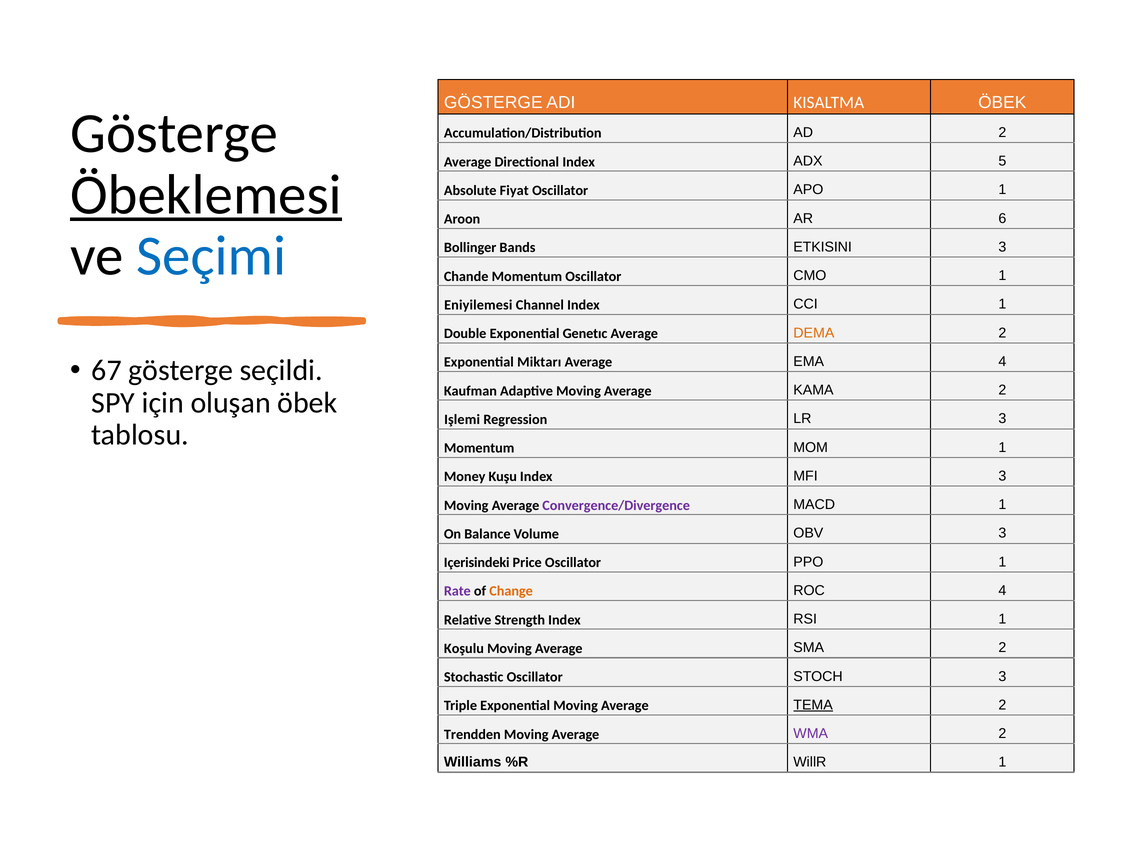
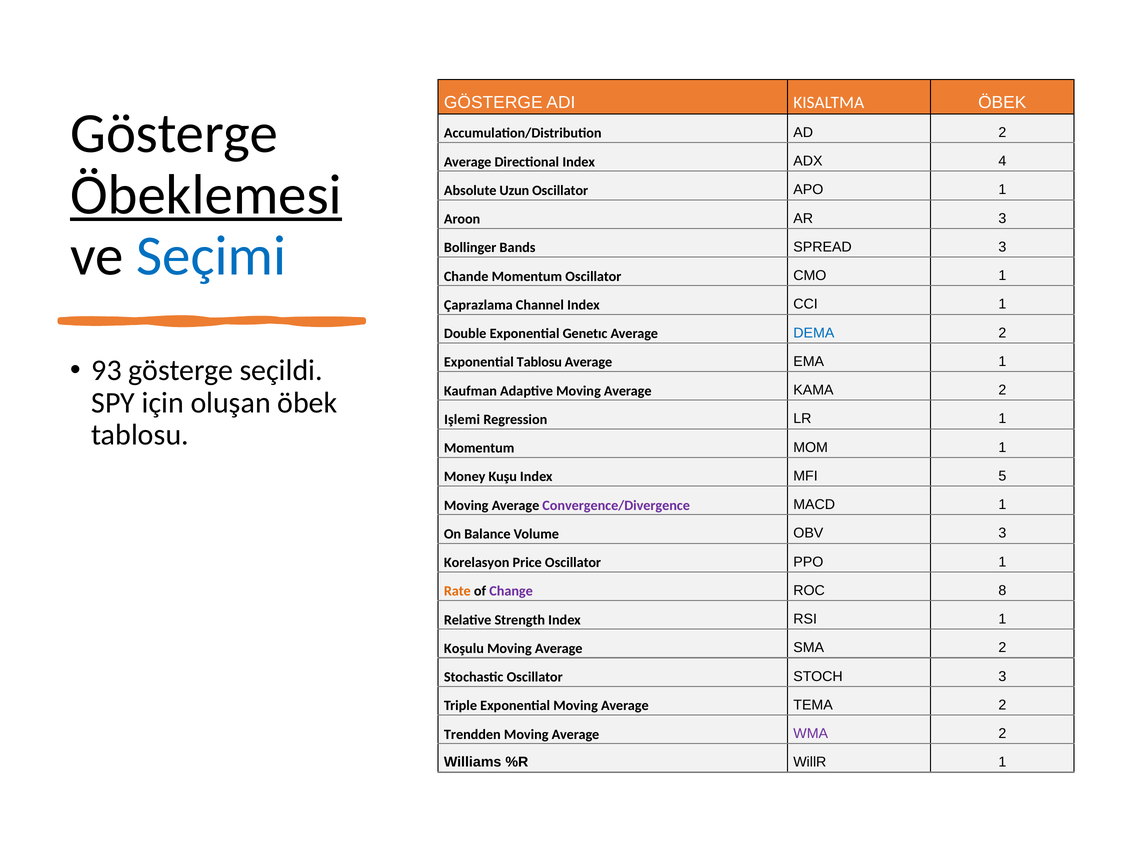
5: 5 -> 4
Fiyat: Fiyat -> Uzun
AR 6: 6 -> 3
ETKISINI: ETKISINI -> SPREAD
Eniyilemesi: Eniyilemesi -> Çaprazlama
DEMA colour: orange -> blue
67: 67 -> 93
Exponential Miktarı: Miktarı -> Tablosu
EMA 4: 4 -> 1
LR 3: 3 -> 1
MFI 3: 3 -> 5
Içerisindeki: Içerisindeki -> Korelasyon
Rate colour: purple -> orange
Change colour: orange -> purple
ROC 4: 4 -> 8
TEMA underline: present -> none
